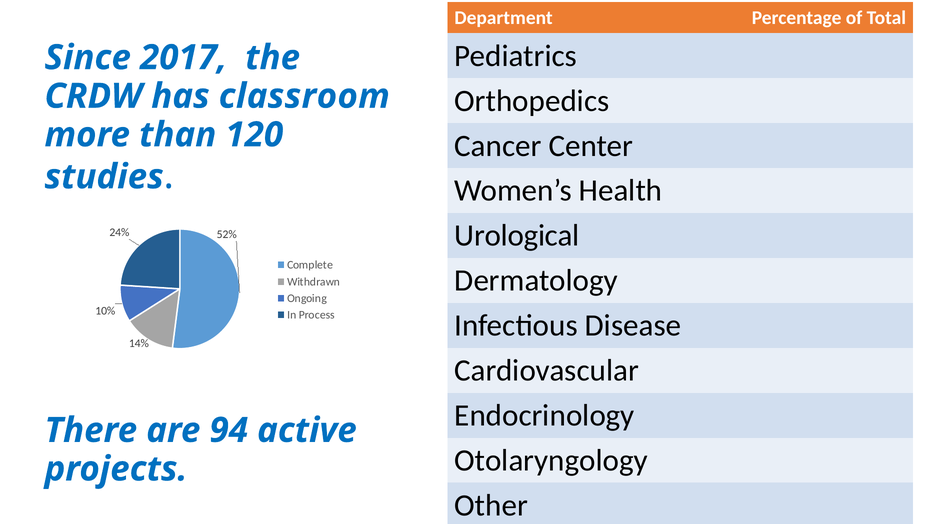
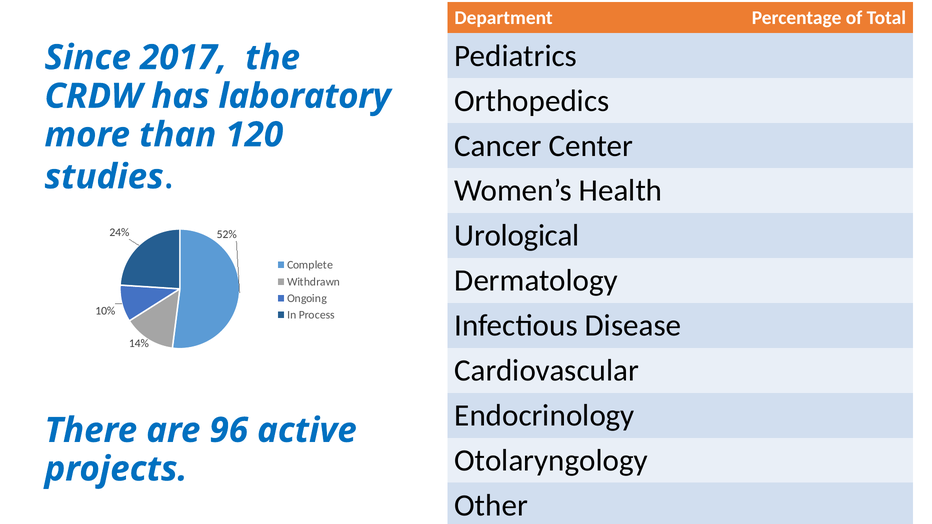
classroom: classroom -> laboratory
94: 94 -> 96
